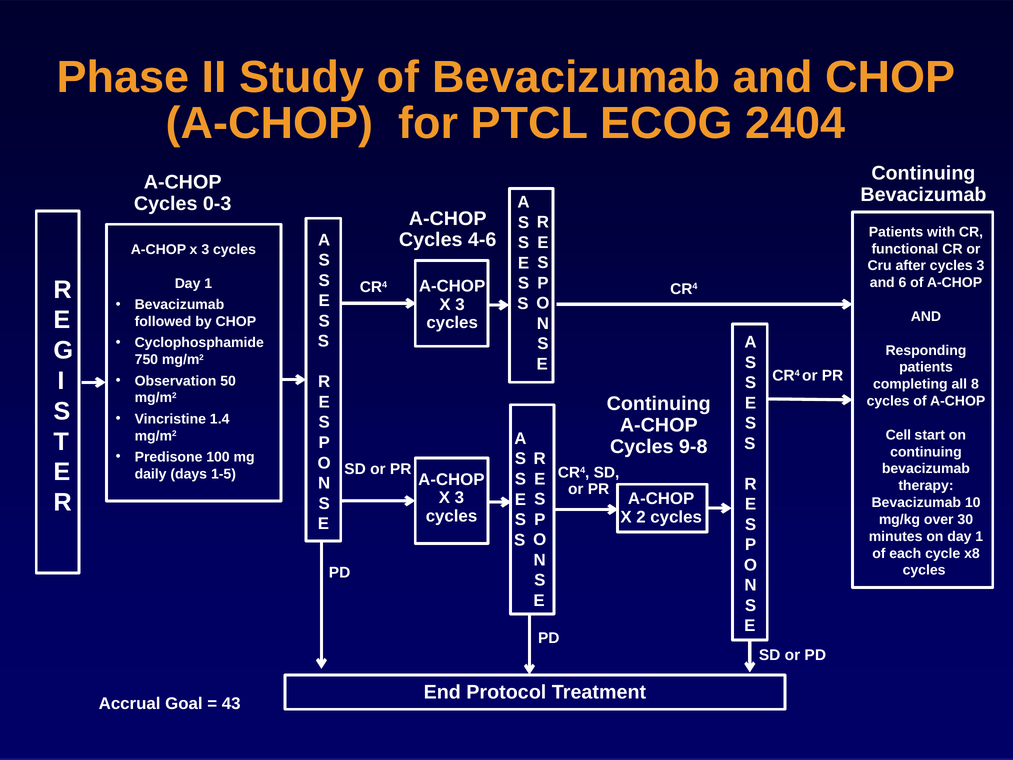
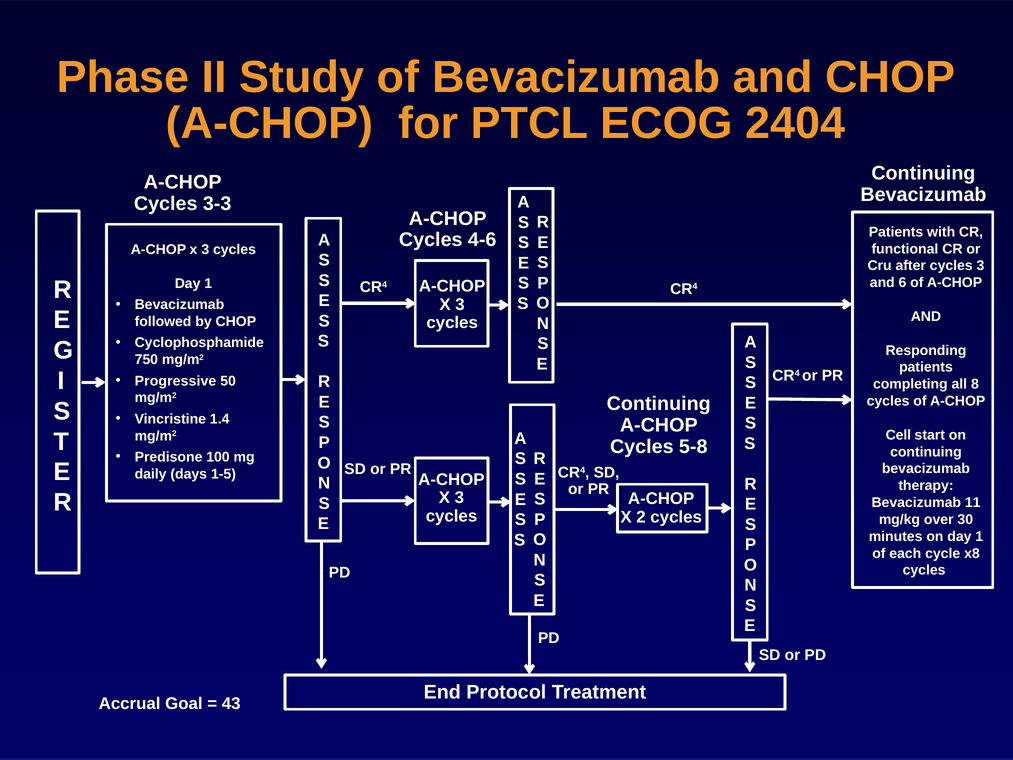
0-3: 0-3 -> 3-3
Observation: Observation -> Progressive
9-8: 9-8 -> 5-8
10: 10 -> 11
